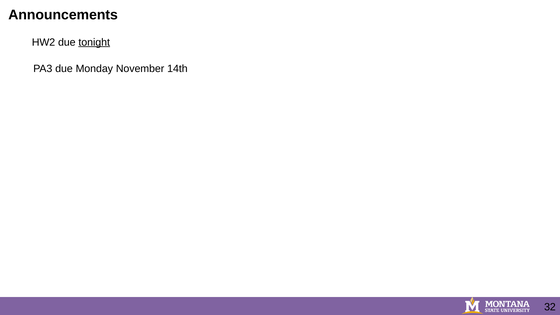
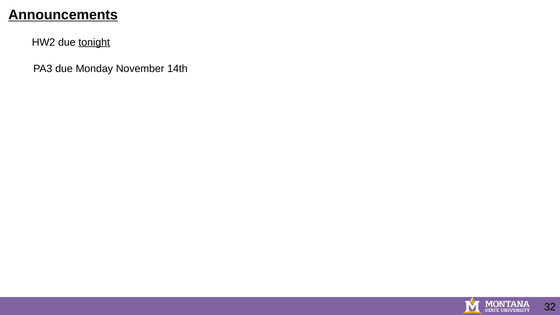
Announcements underline: none -> present
